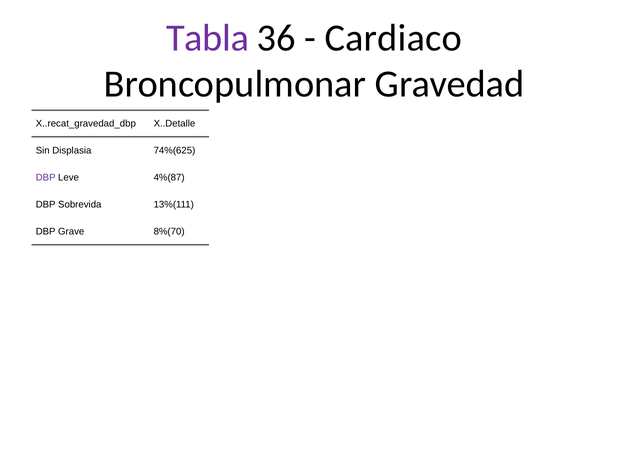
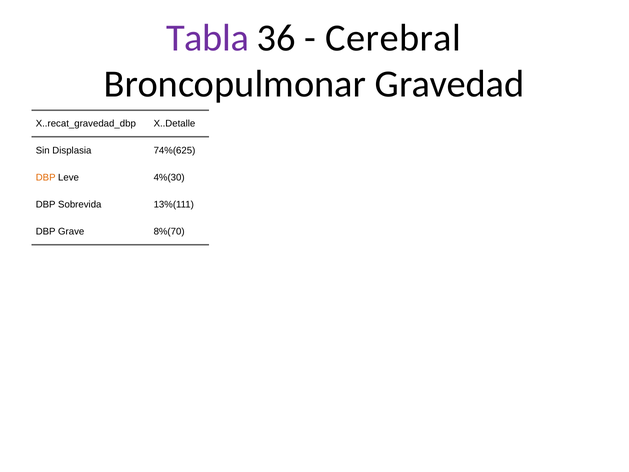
Cardiaco: Cardiaco -> Cerebral
DBP at (46, 177) colour: purple -> orange
4%(87: 4%(87 -> 4%(30
